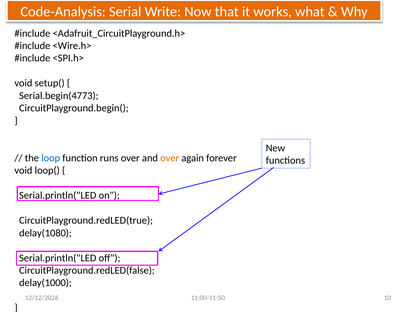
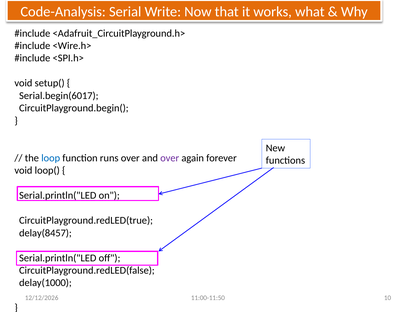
Serial.begin(4773: Serial.begin(4773 -> Serial.begin(6017
over at (170, 158) colour: orange -> purple
delay(1080: delay(1080 -> delay(8457
